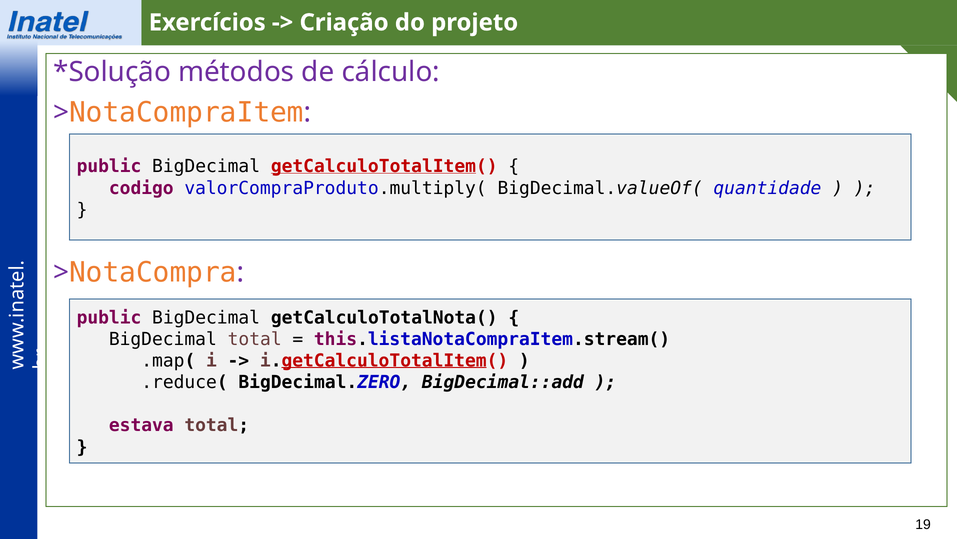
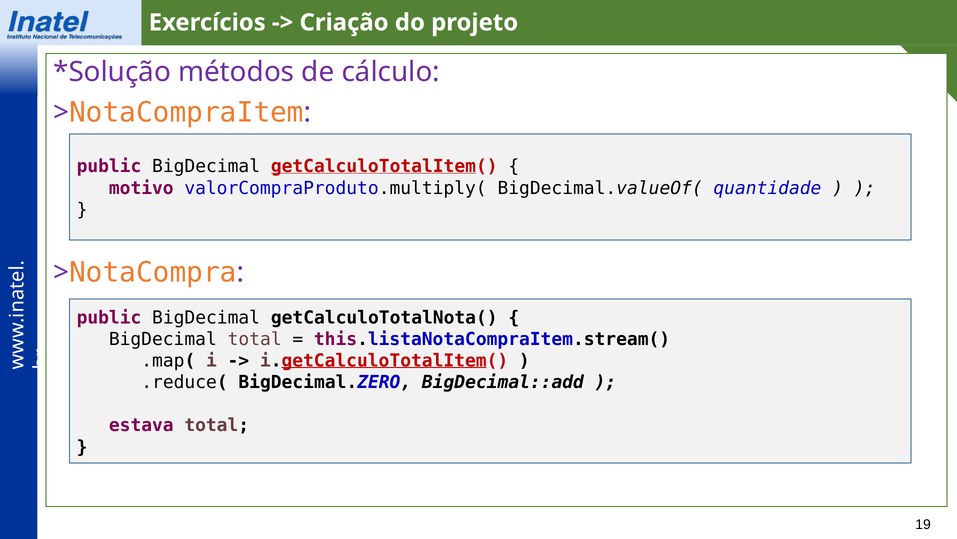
codigo: codigo -> motivo
